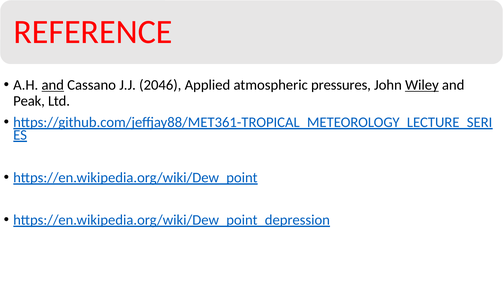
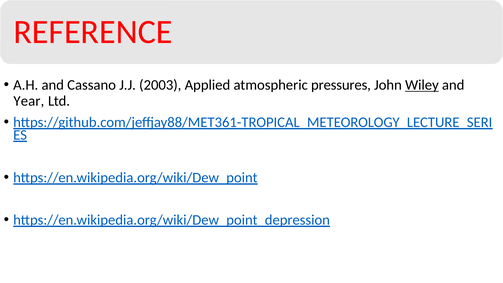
and at (53, 85) underline: present -> none
2046: 2046 -> 2003
Peak: Peak -> Year
